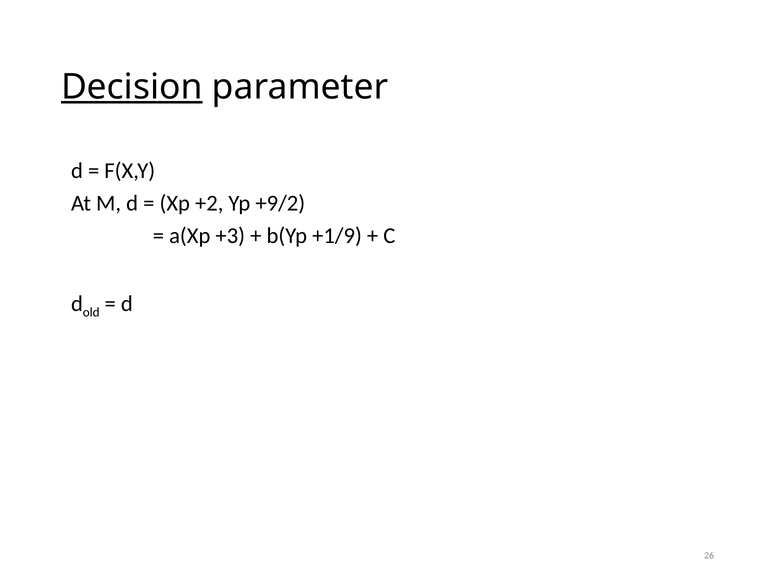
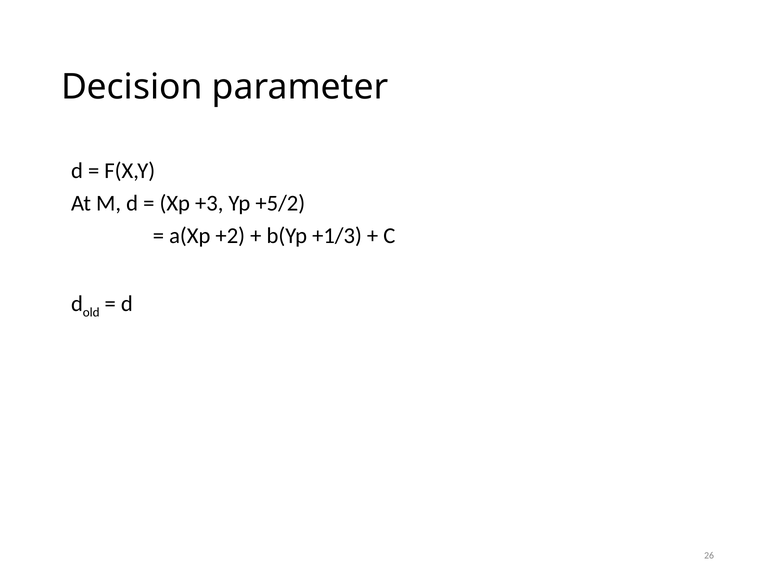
Decision underline: present -> none
+2: +2 -> +3
+9/2: +9/2 -> +5/2
+3: +3 -> +2
+1/9: +1/9 -> +1/3
